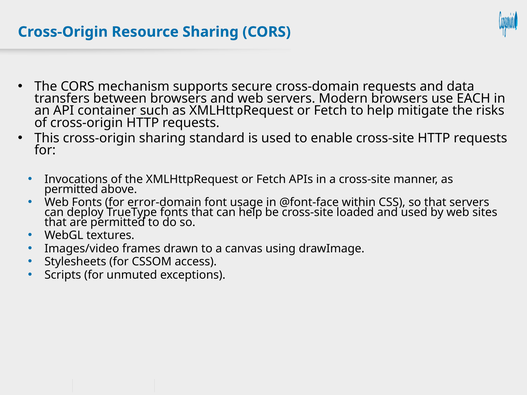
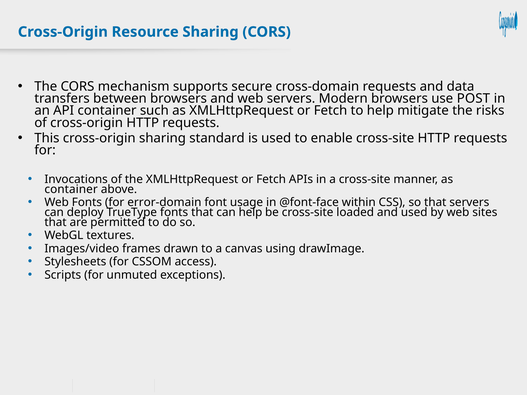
EACH: EACH -> POST
permitted at (71, 189): permitted -> container
